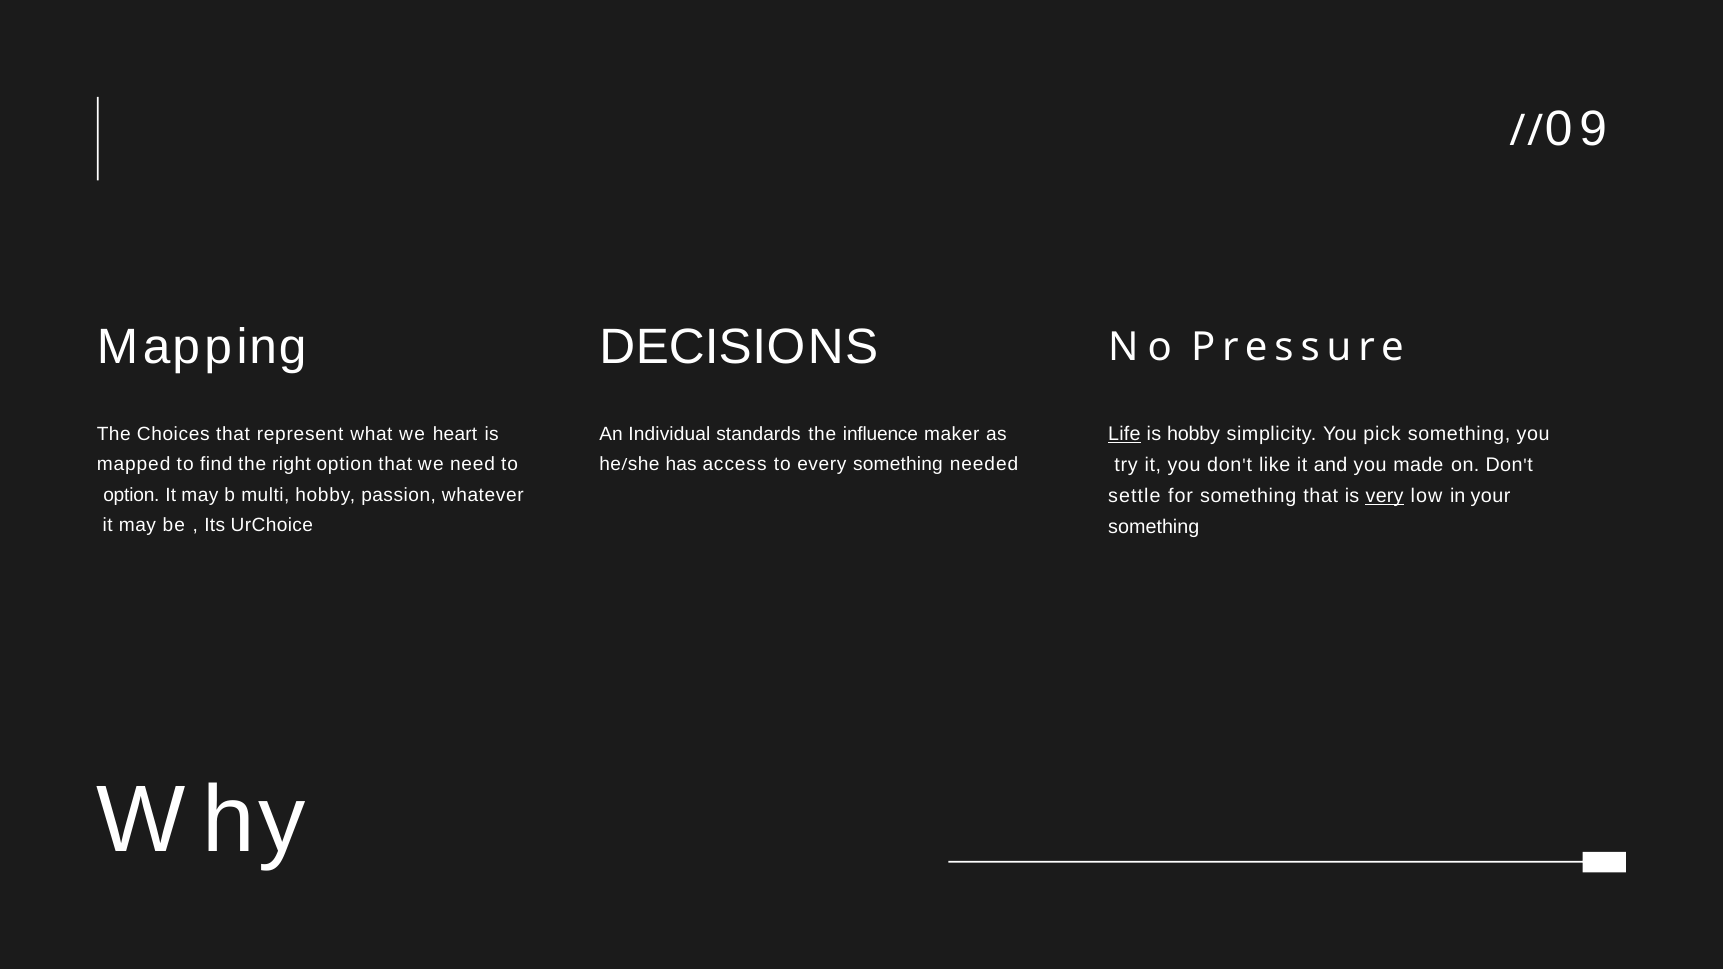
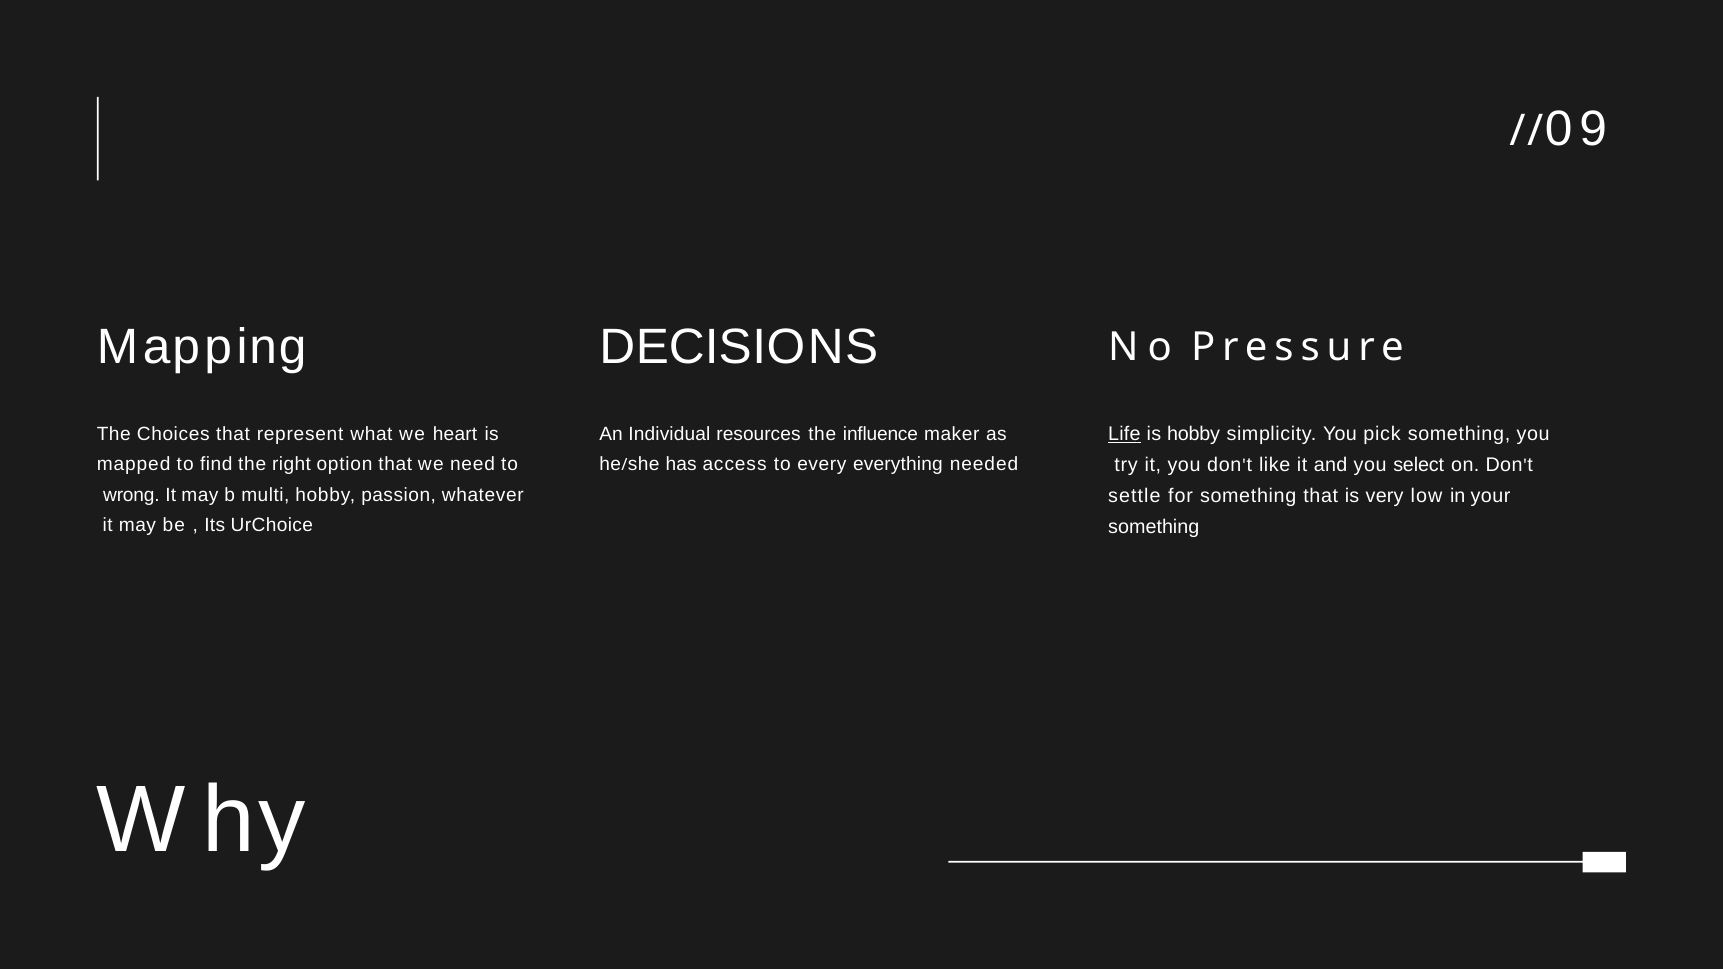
standards: standards -> resources
every something: something -> everything
made: made -> select
option at (131, 495): option -> wrong
very underline: present -> none
